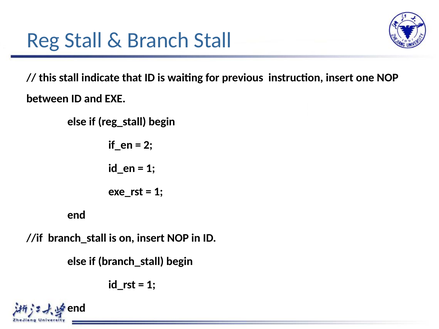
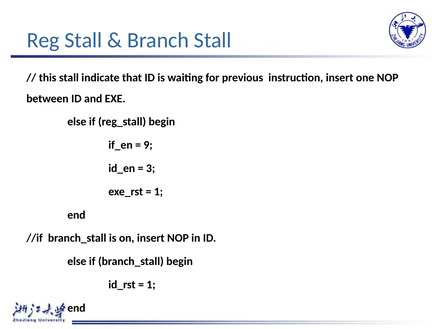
2: 2 -> 9
1 at (151, 168): 1 -> 3
